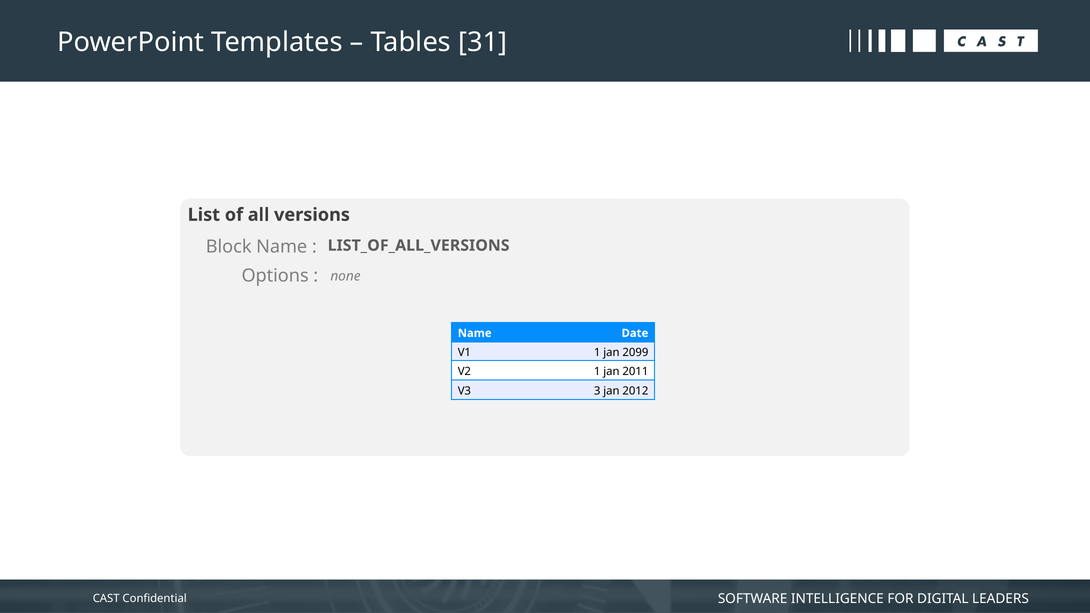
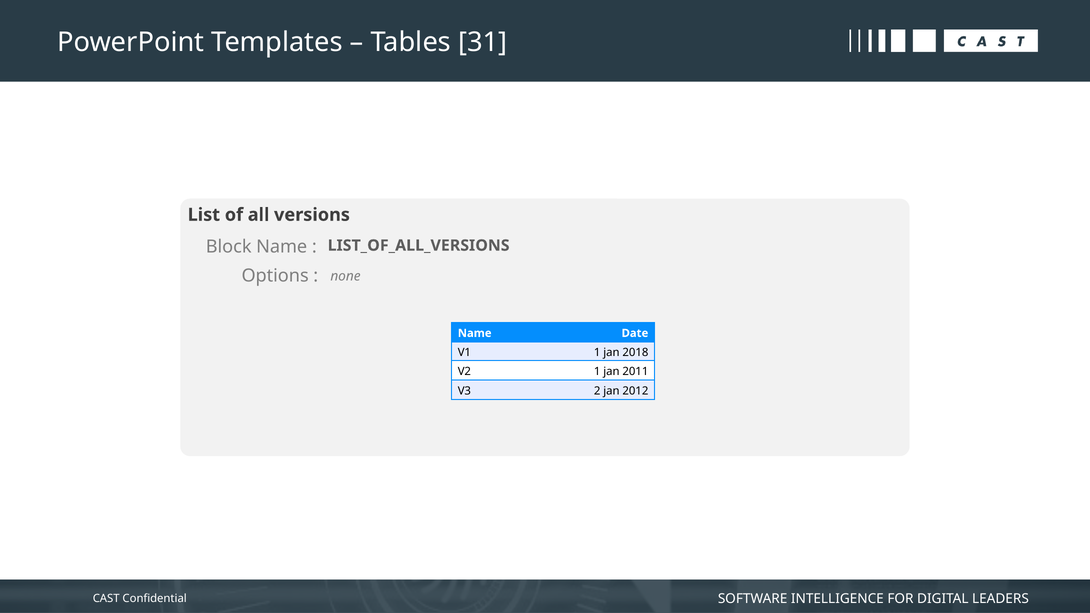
2099: 2099 -> 2018
3: 3 -> 2
